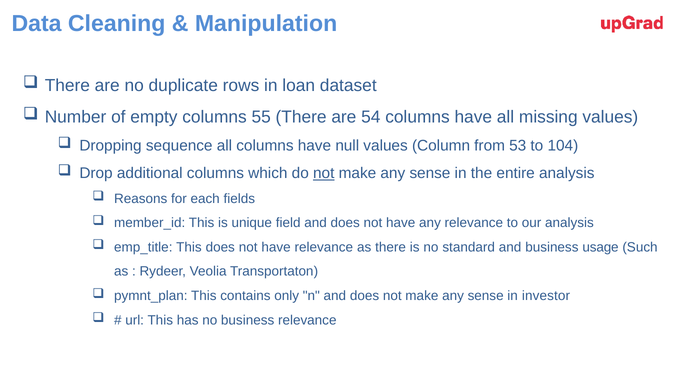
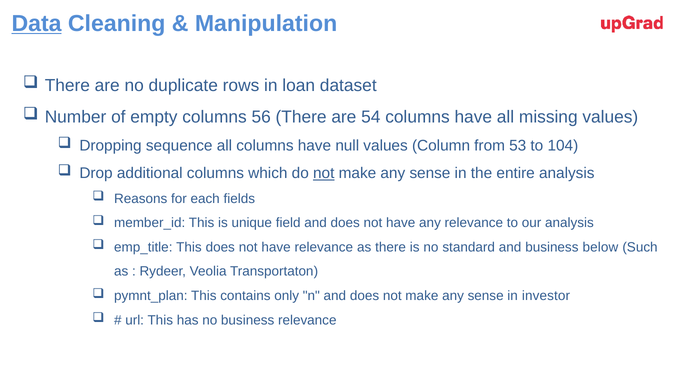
Data underline: none -> present
55: 55 -> 56
usage: usage -> below
